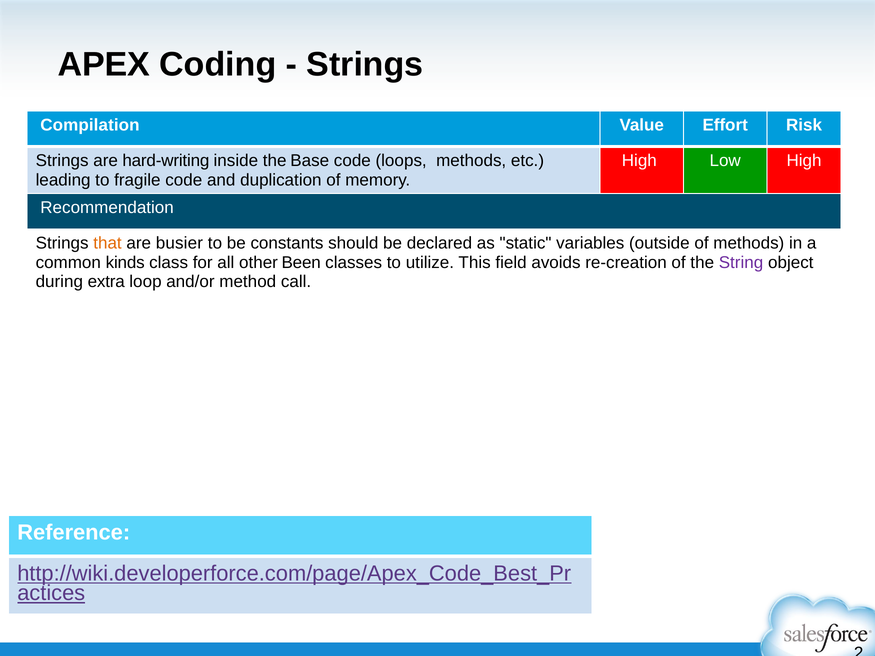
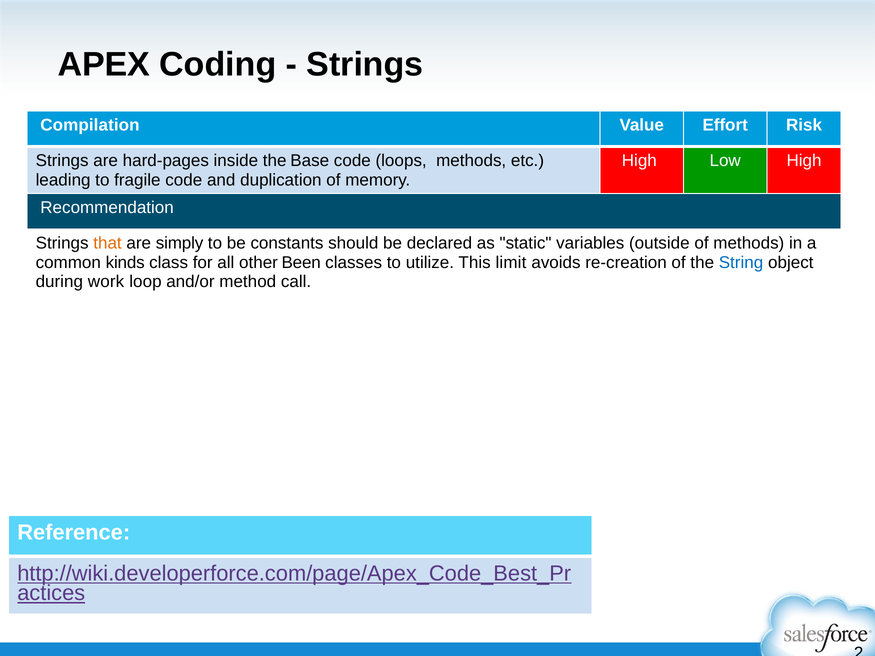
hard-writing: hard-writing -> hard-pages
busier: busier -> simply
field: field -> limit
String colour: purple -> blue
extra: extra -> work
